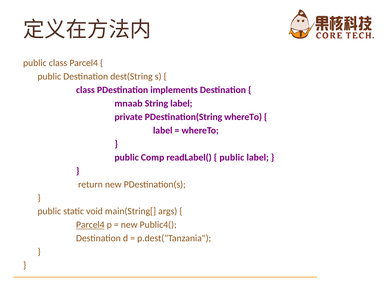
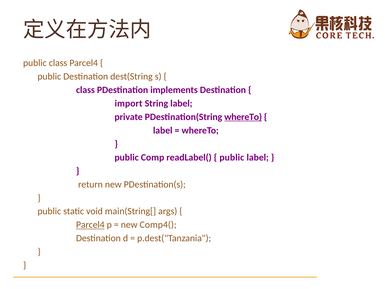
mnaab: mnaab -> import
whereTo at (243, 117) underline: none -> present
Public4(: Public4( -> Comp4(
